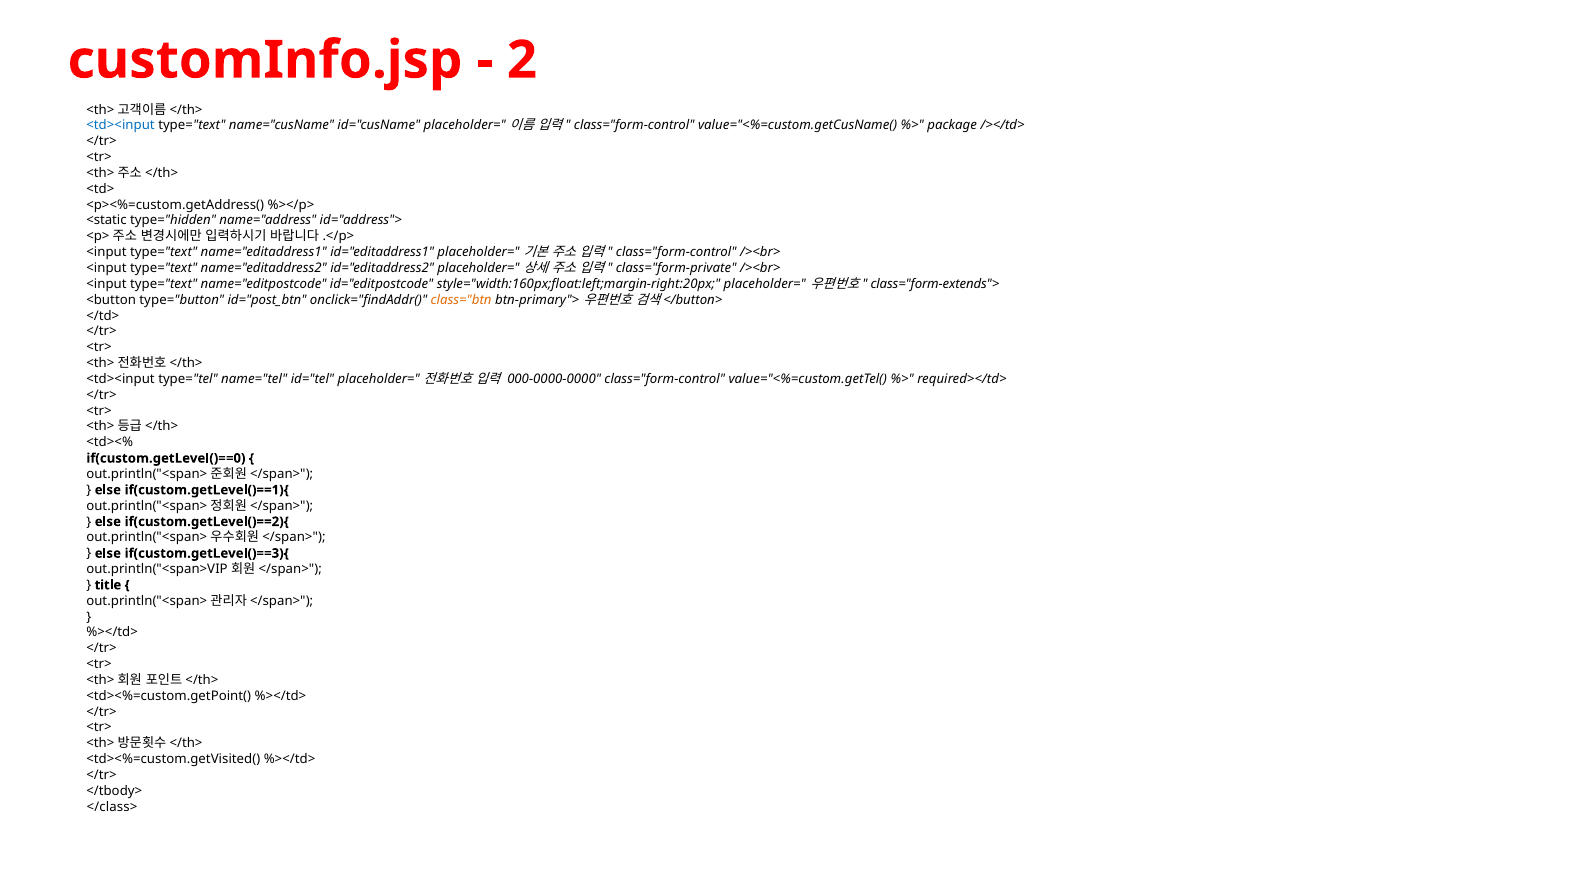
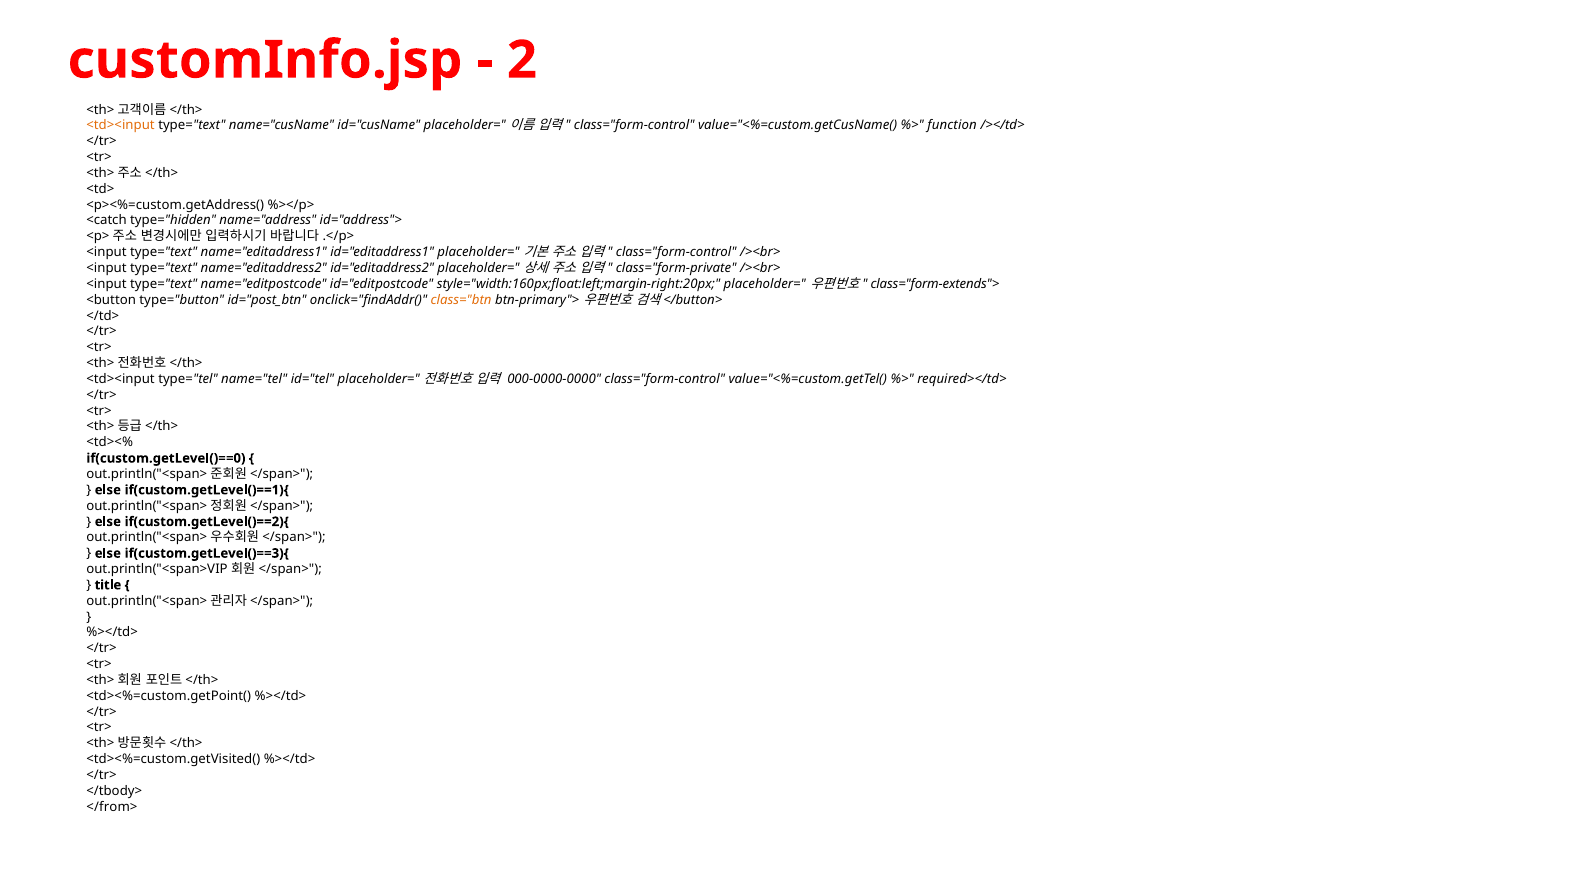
<td><input at (121, 125) colour: blue -> orange
package: package -> function
<static: <static -> <catch
</class>: </class> -> </from>
